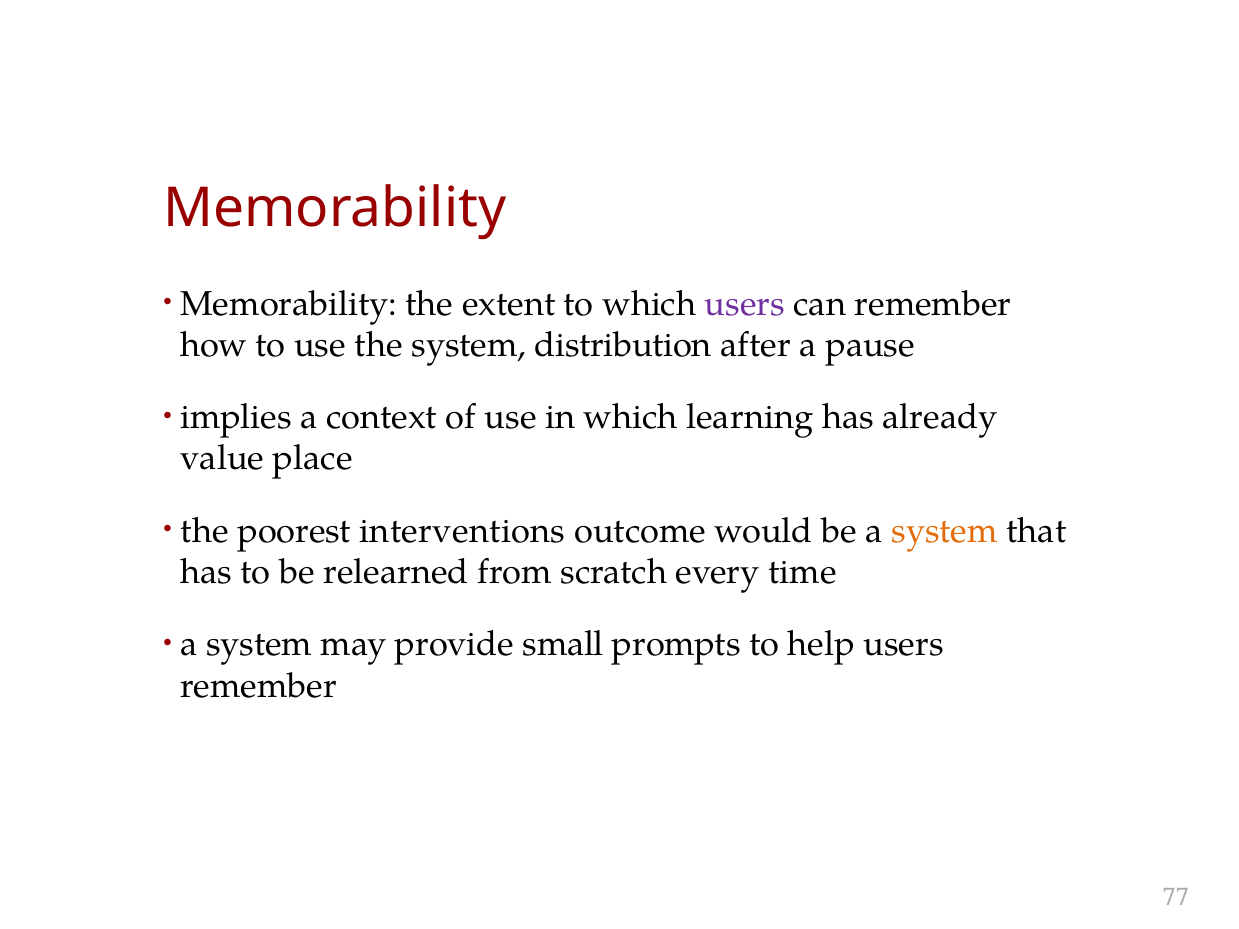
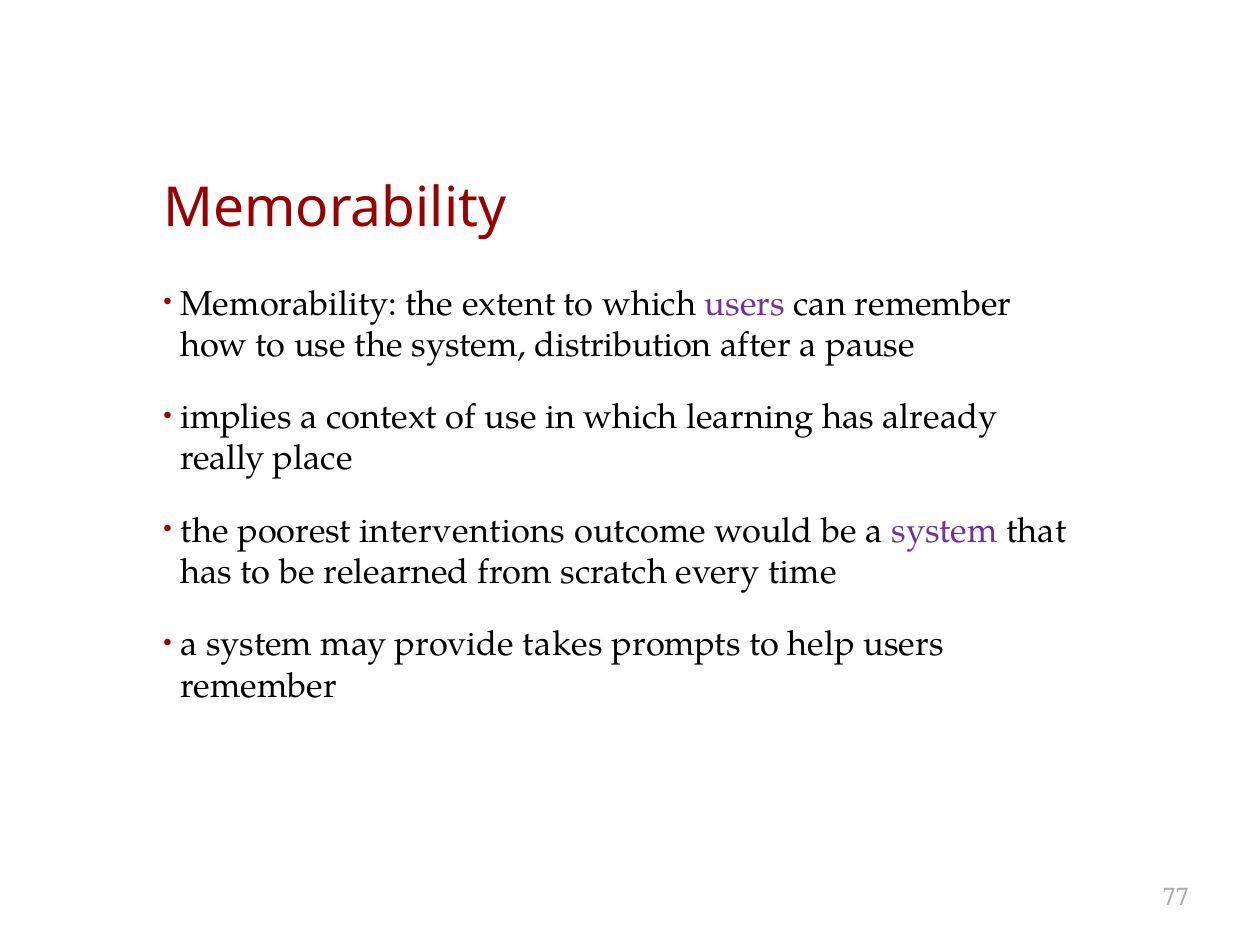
value: value -> really
system at (945, 531) colour: orange -> purple
small: small -> takes
